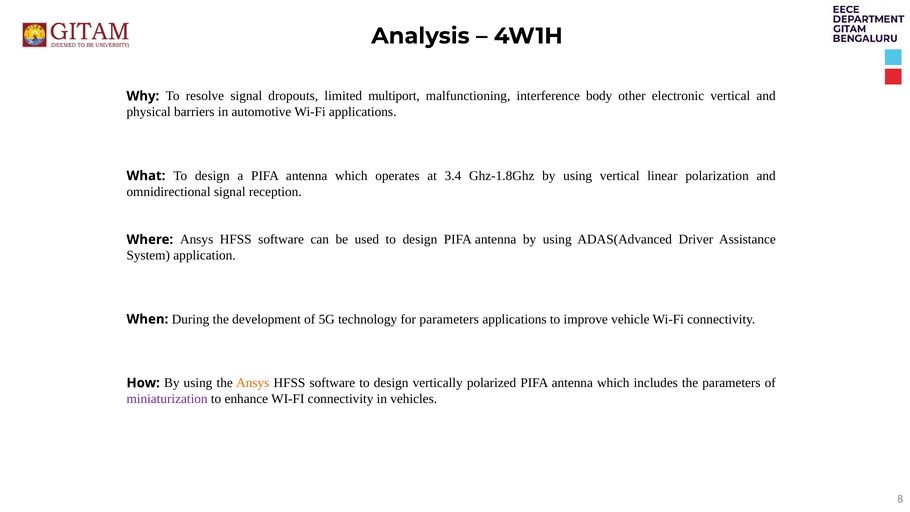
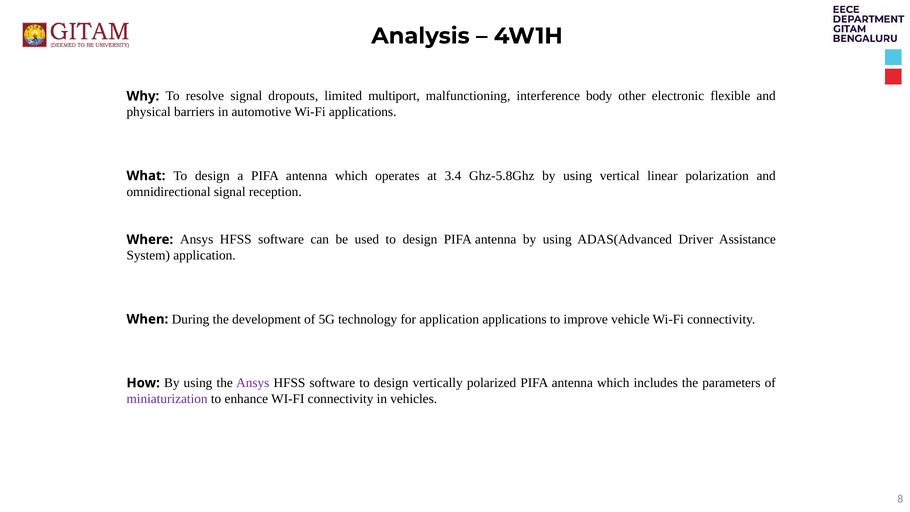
electronic vertical: vertical -> flexible
Ghz-1.8Ghz: Ghz-1.8Ghz -> Ghz-5.8Ghz
for parameters: parameters -> application
Ansys at (253, 383) colour: orange -> purple
